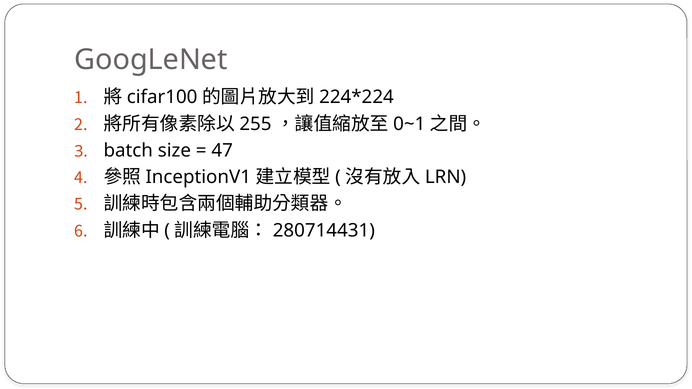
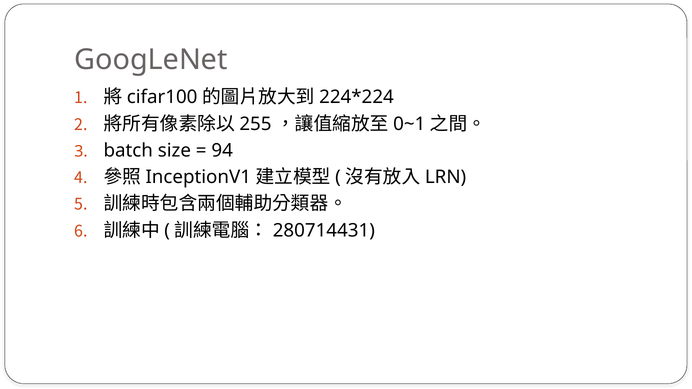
47: 47 -> 94
